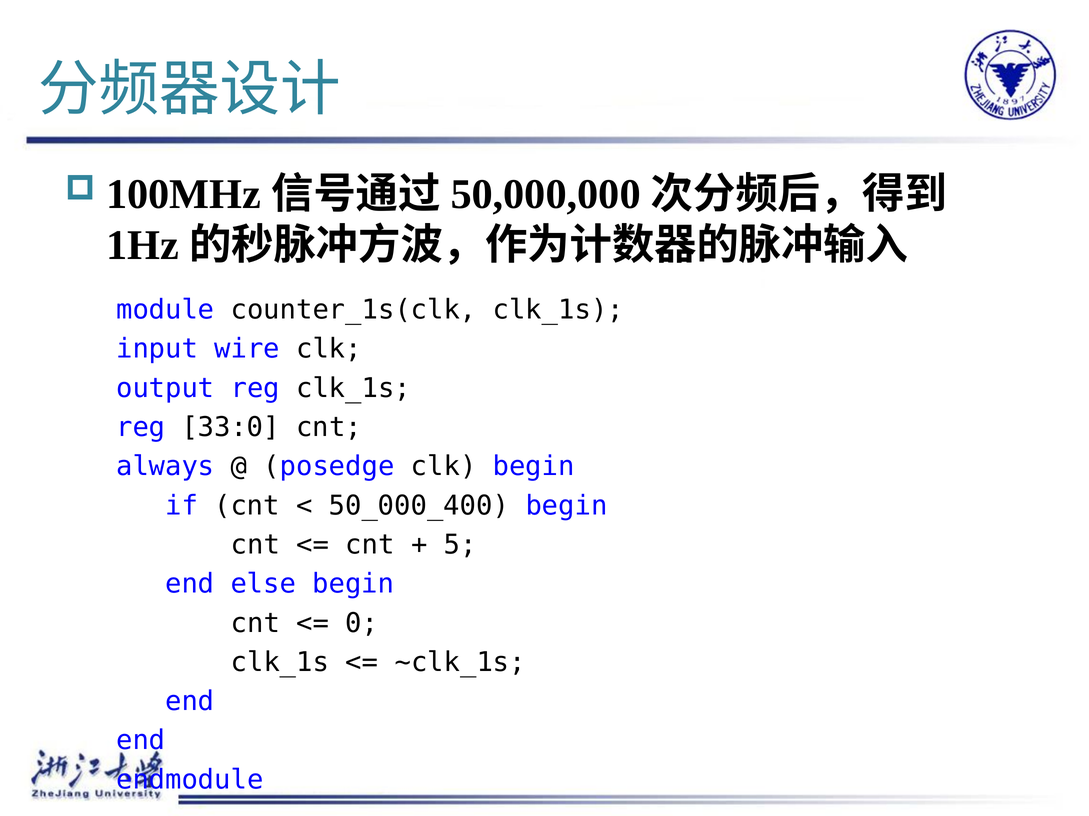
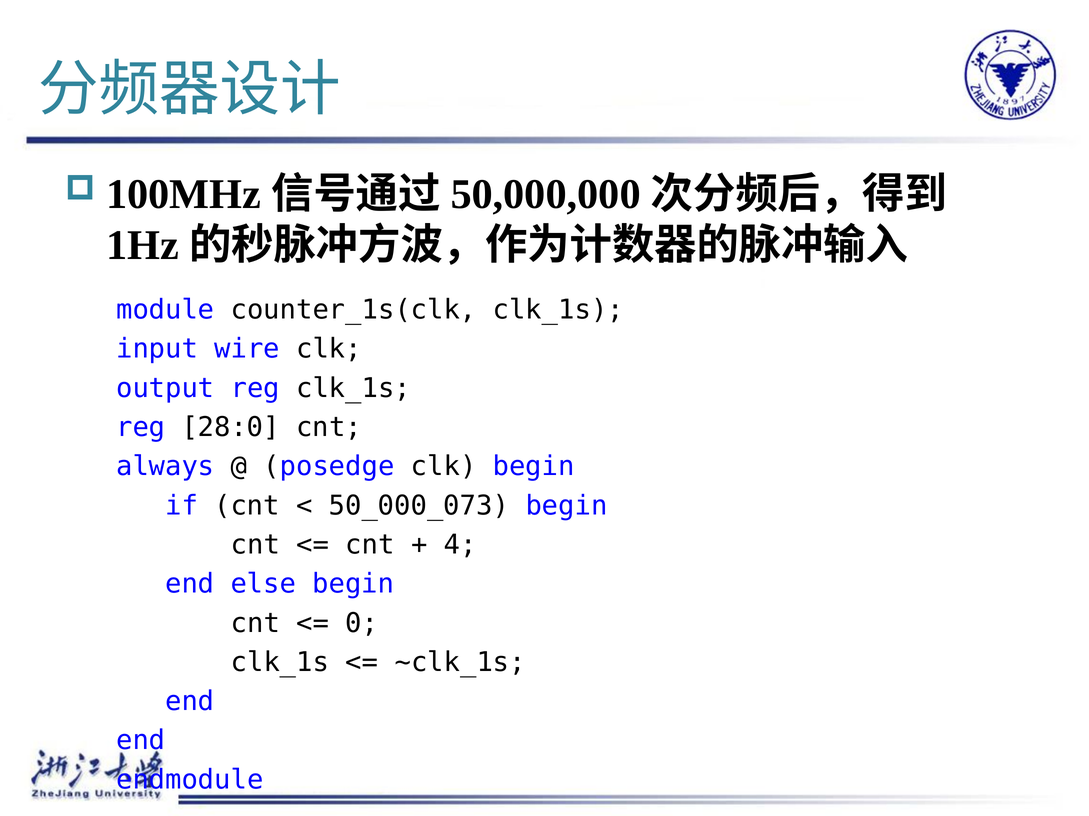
33:0: 33:0 -> 28:0
50_000_400: 50_000_400 -> 50_000_073
5: 5 -> 4
